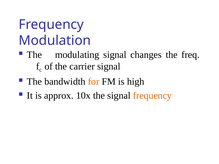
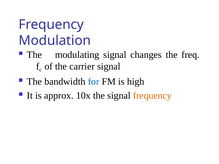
for colour: orange -> blue
